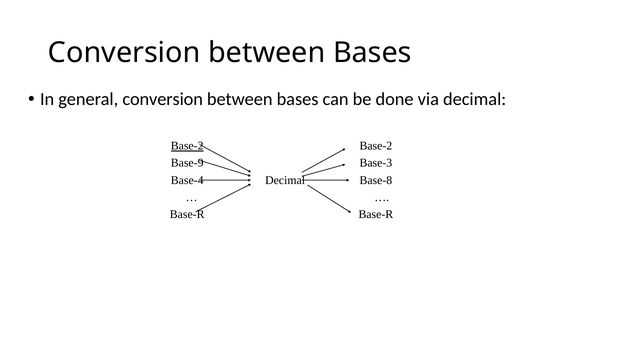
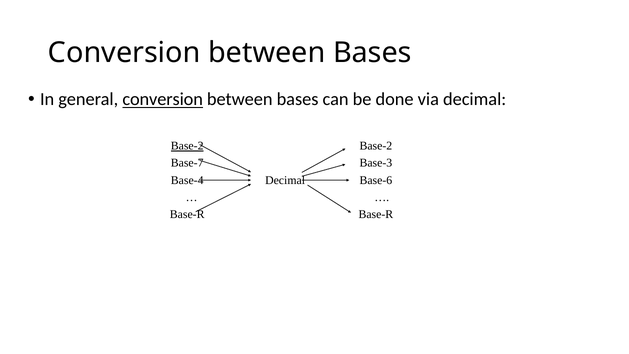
conversion at (163, 99) underline: none -> present
Base-9: Base-9 -> Base-7
Base-8: Base-8 -> Base-6
